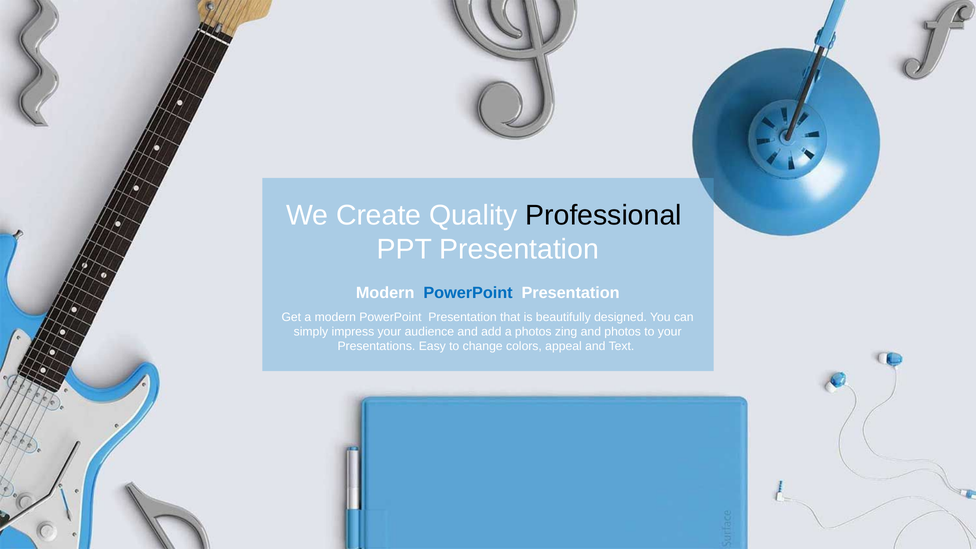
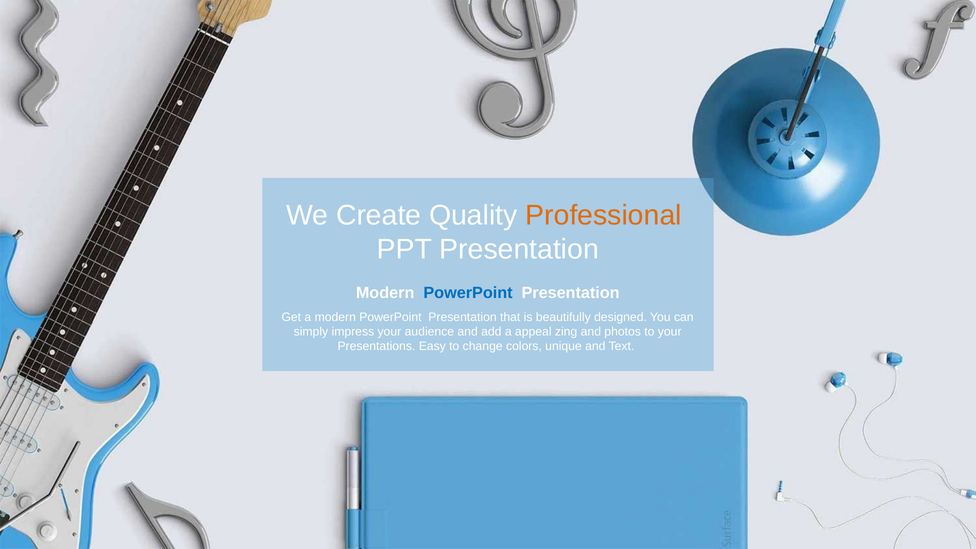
Professional colour: black -> orange
a photos: photos -> appeal
appeal: appeal -> unique
